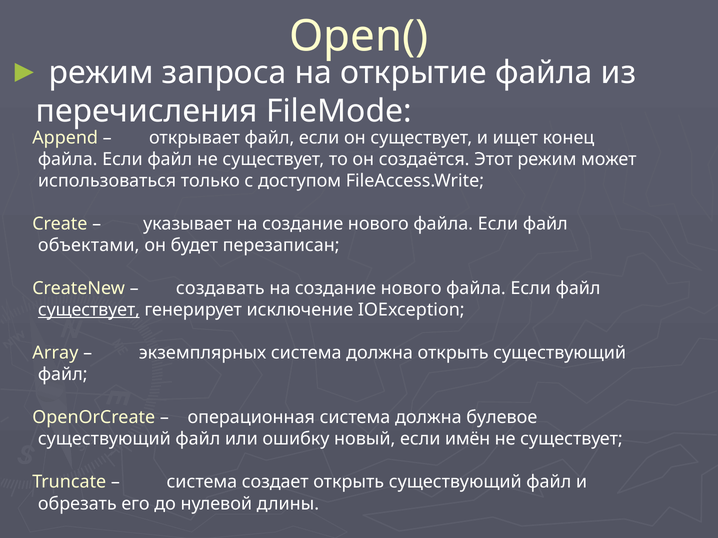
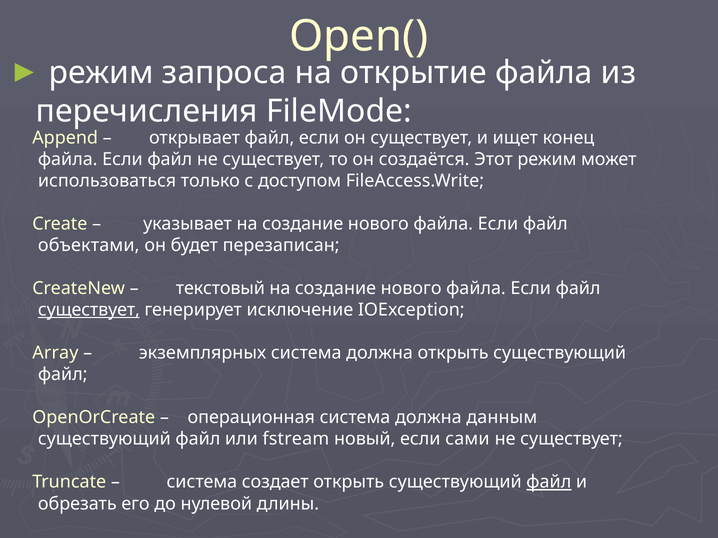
создавать: создавать -> текстовый
булевое: булевое -> данным
ошибку: ошибку -> fstream
имён: имён -> сами
файл at (549, 483) underline: none -> present
